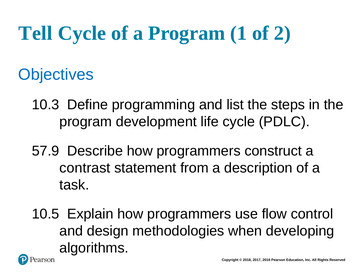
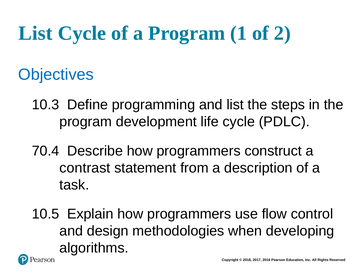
Tell at (35, 33): Tell -> List
57.9: 57.9 -> 70.4
